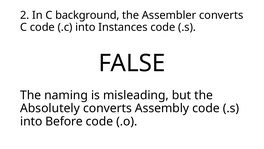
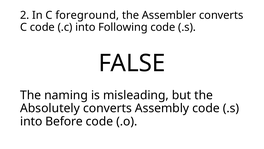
background: background -> foreground
Instances: Instances -> Following
